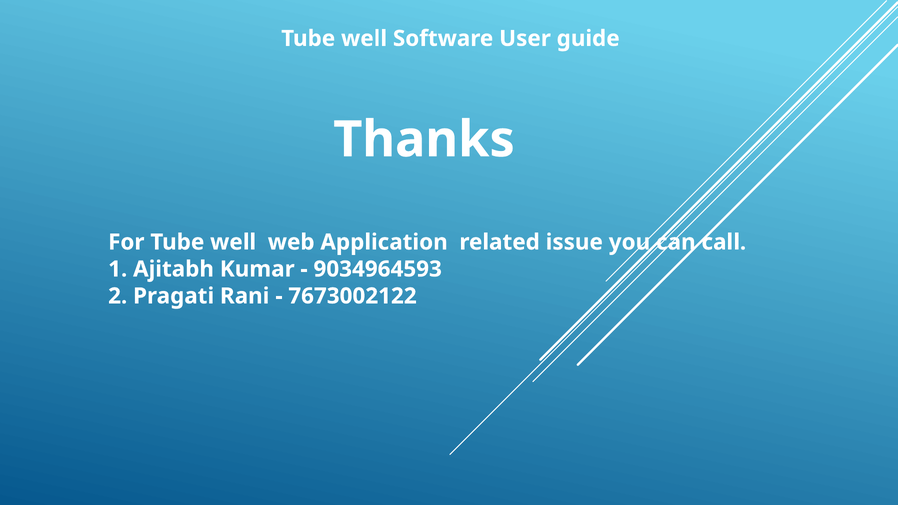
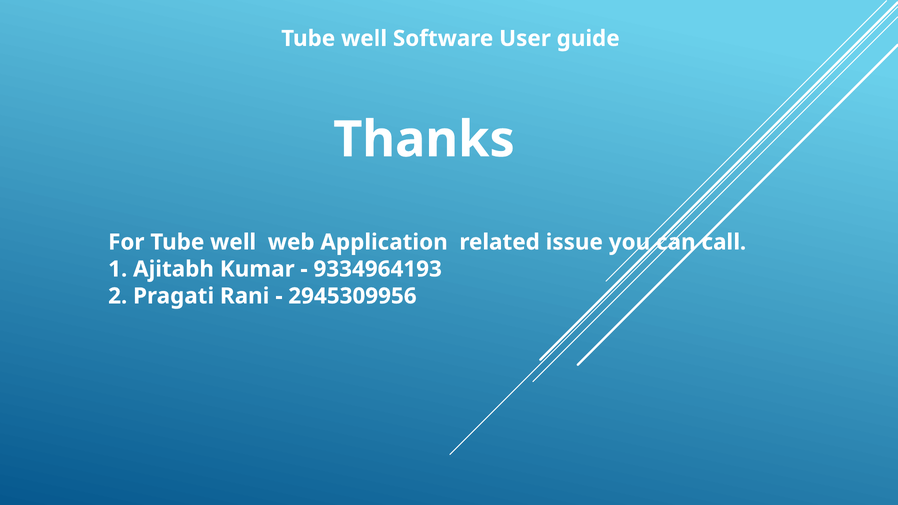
9034964593: 9034964593 -> 9334964193
7673002122: 7673002122 -> 2945309956
